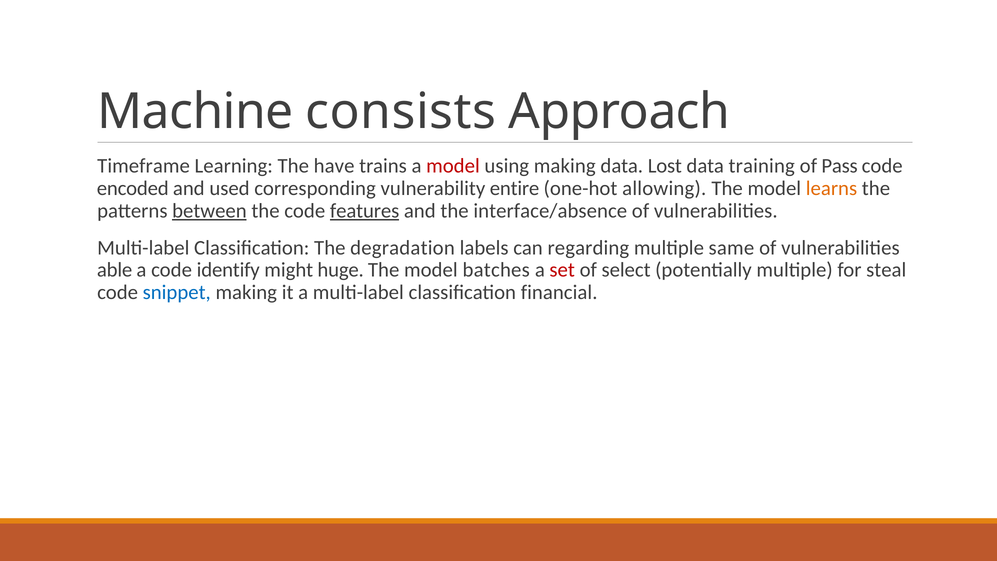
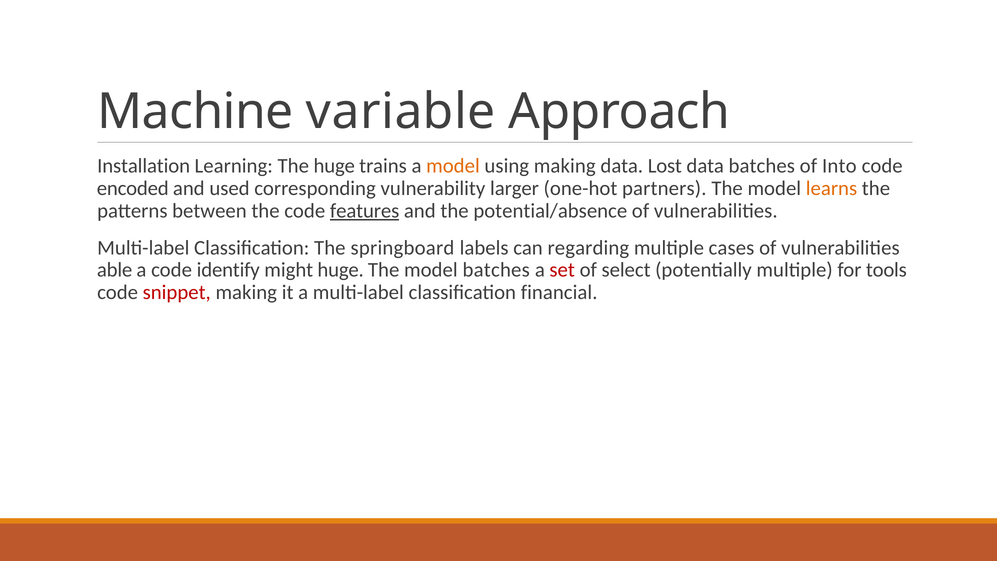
consists: consists -> variable
Timeframe: Timeframe -> Installation
The have: have -> huge
model at (453, 166) colour: red -> orange
data training: training -> batches
Pass: Pass -> Into
entire: entire -> larger
allowing: allowing -> partners
between underline: present -> none
interface/absence: interface/absence -> potential/absence
degradation: degradation -> springboard
same: same -> cases
steal: steal -> tools
snippet colour: blue -> red
